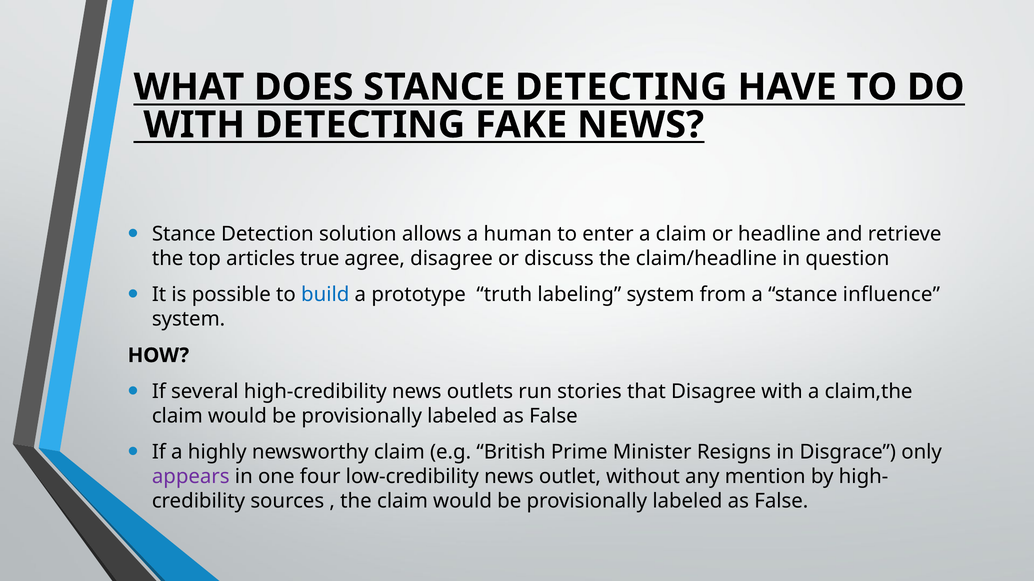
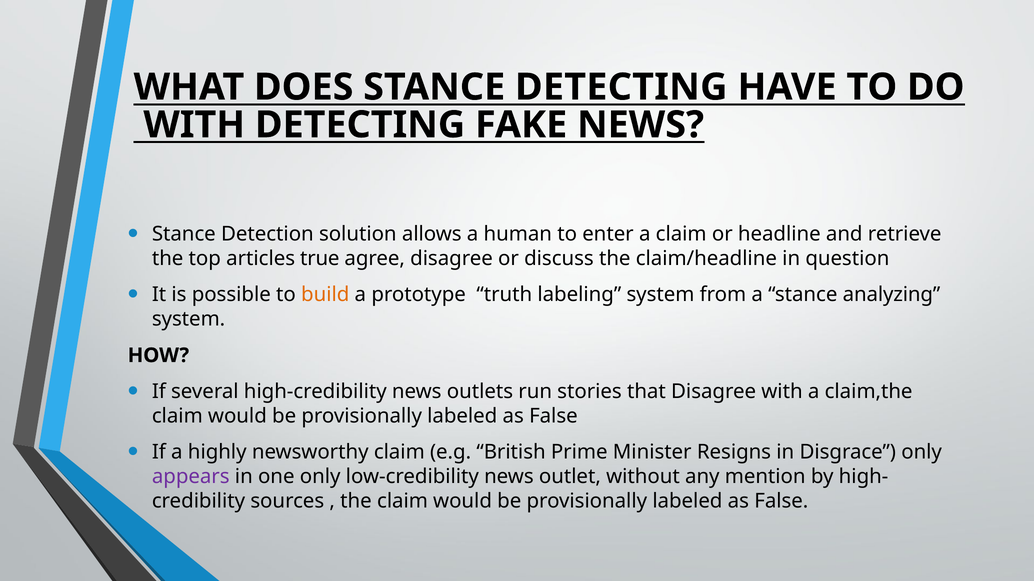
build colour: blue -> orange
influence: influence -> analyzing
one four: four -> only
